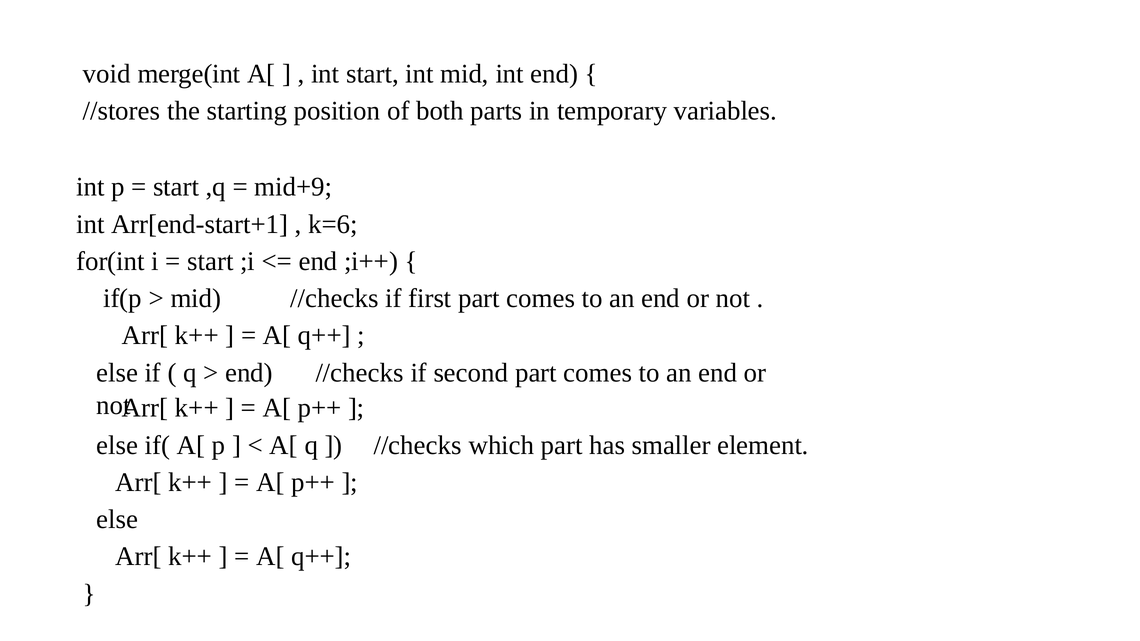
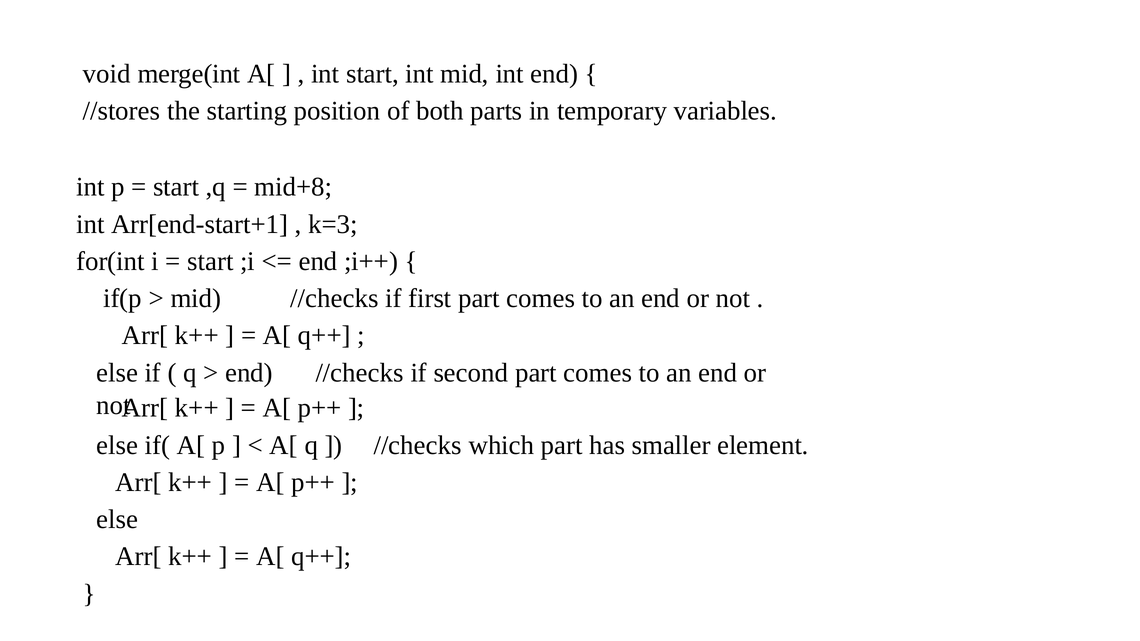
mid+9: mid+9 -> mid+8
k=6: k=6 -> k=3
